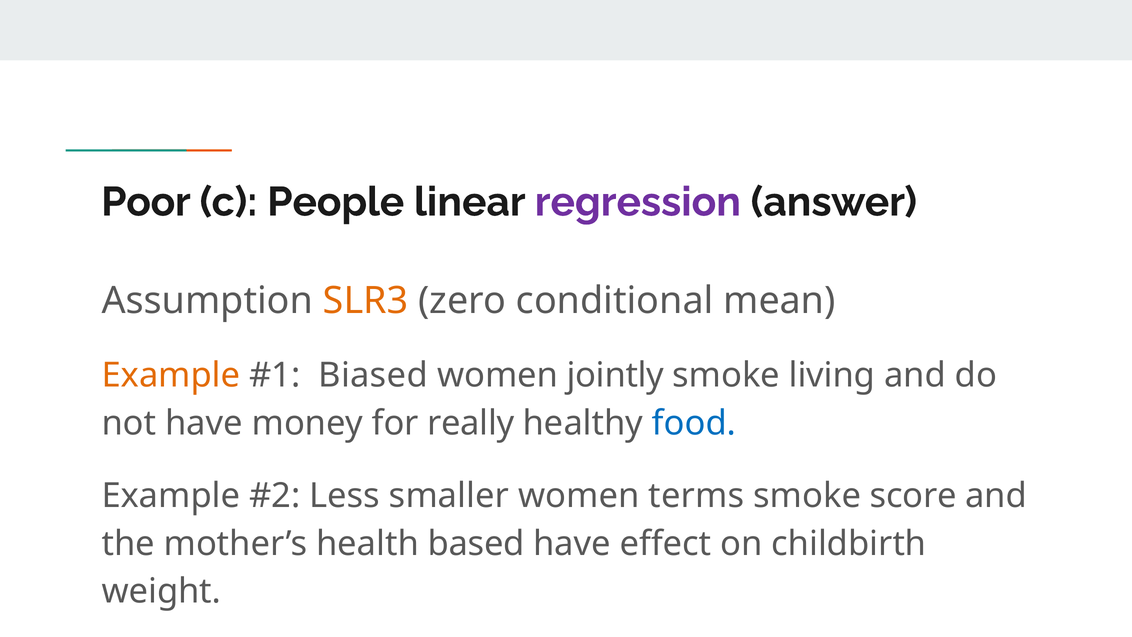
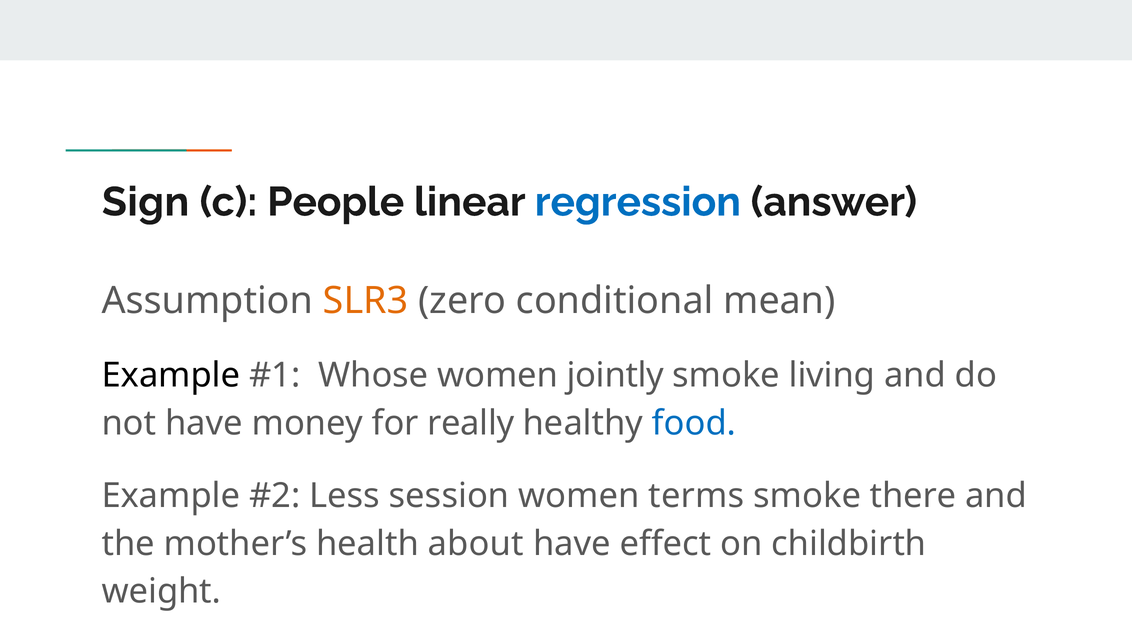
Poor: Poor -> Sign
regression colour: purple -> blue
Example at (171, 375) colour: orange -> black
Biased: Biased -> Whose
smaller: smaller -> session
score: score -> there
based: based -> about
